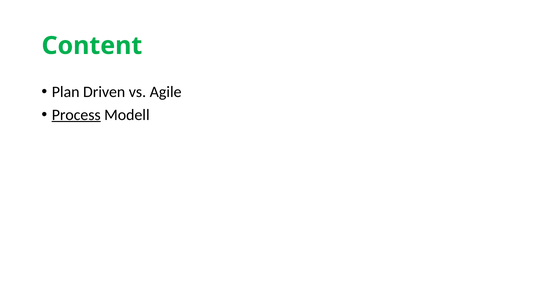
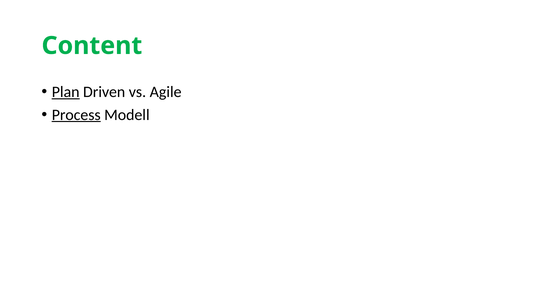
Plan underline: none -> present
